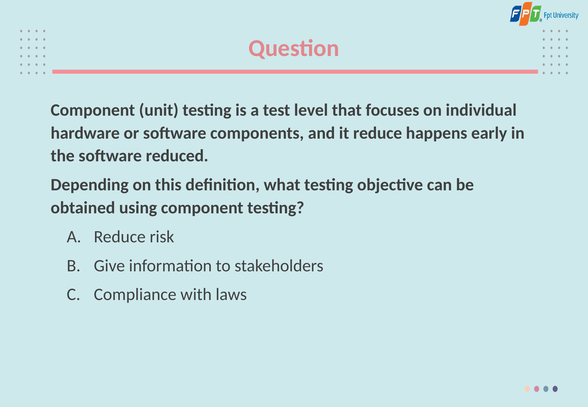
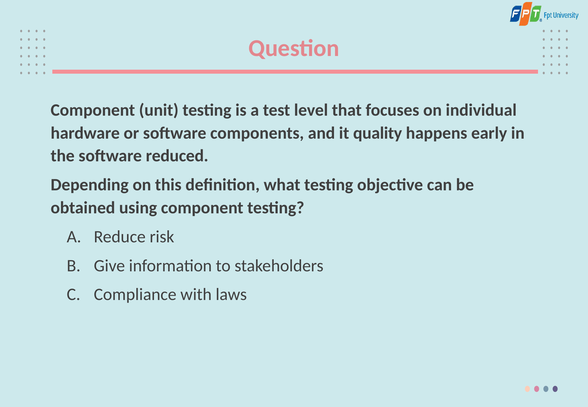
it reduce: reduce -> quality
